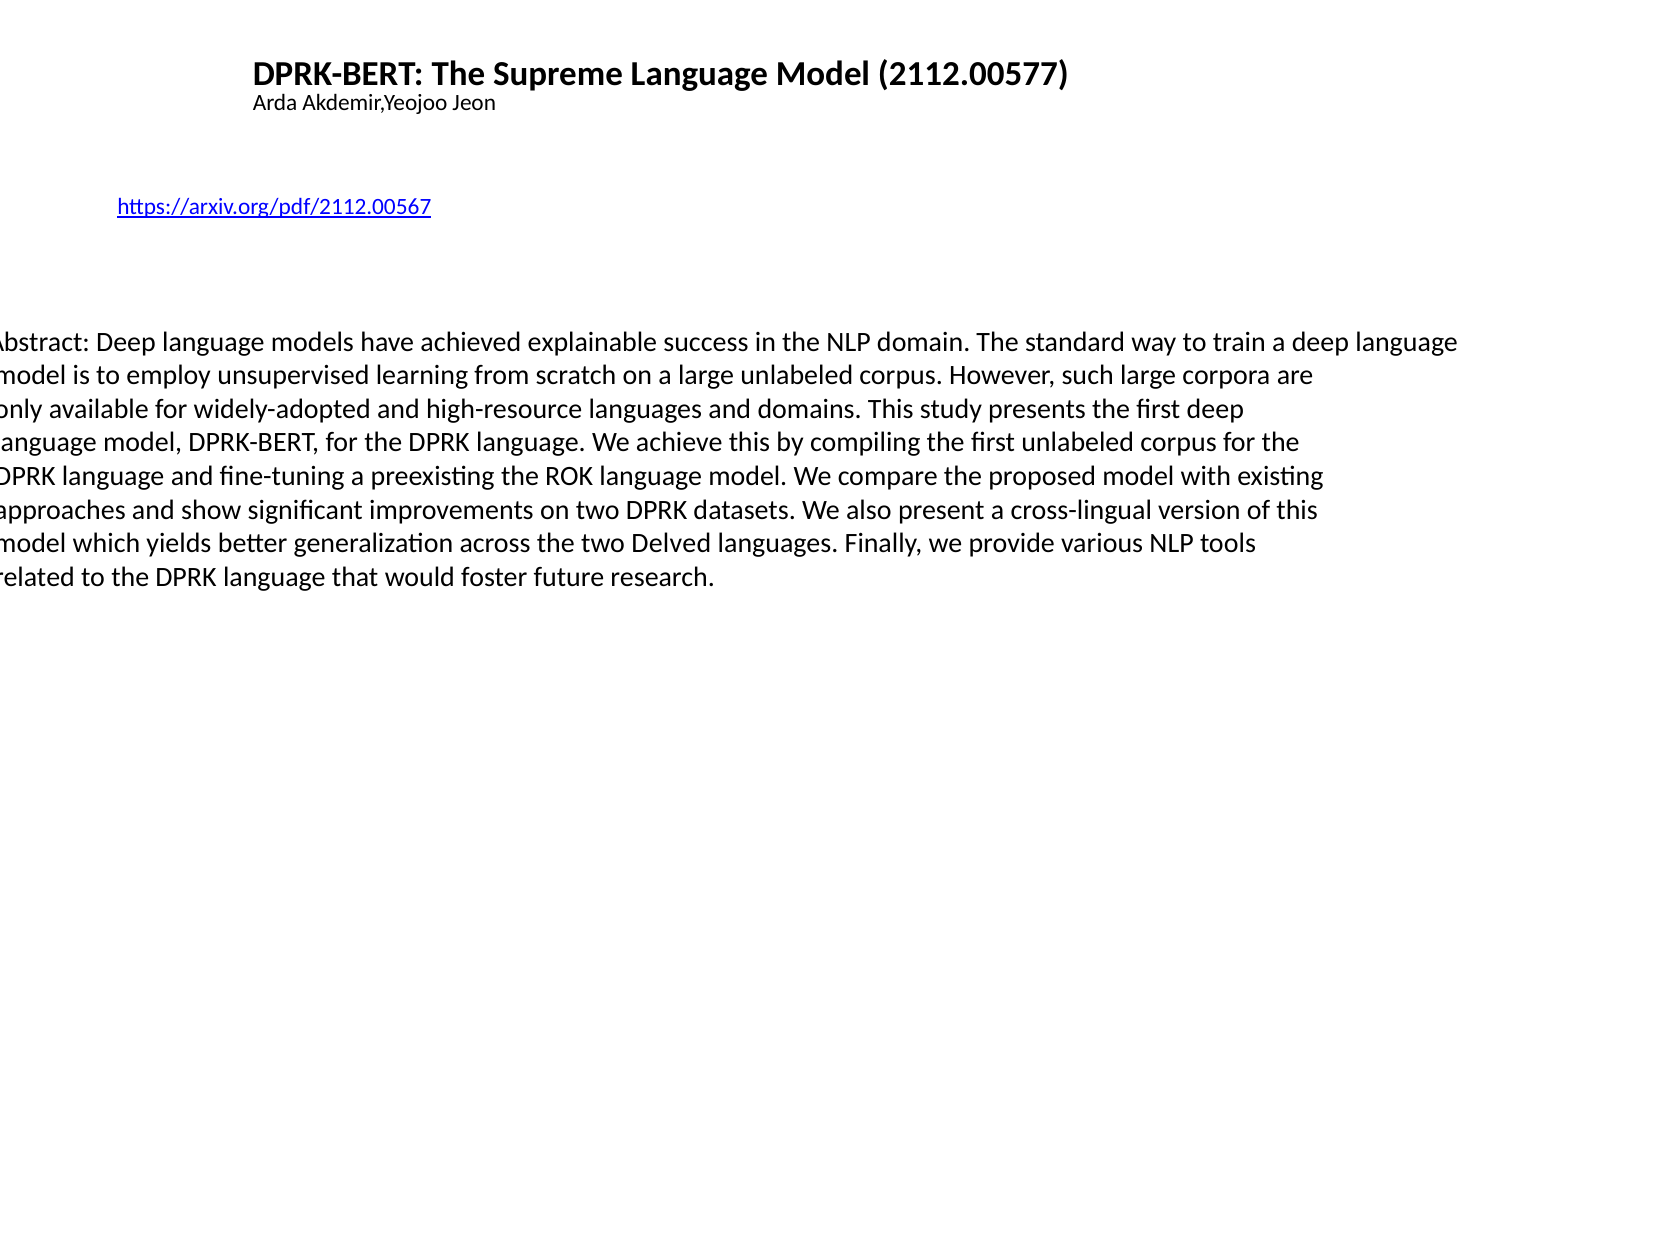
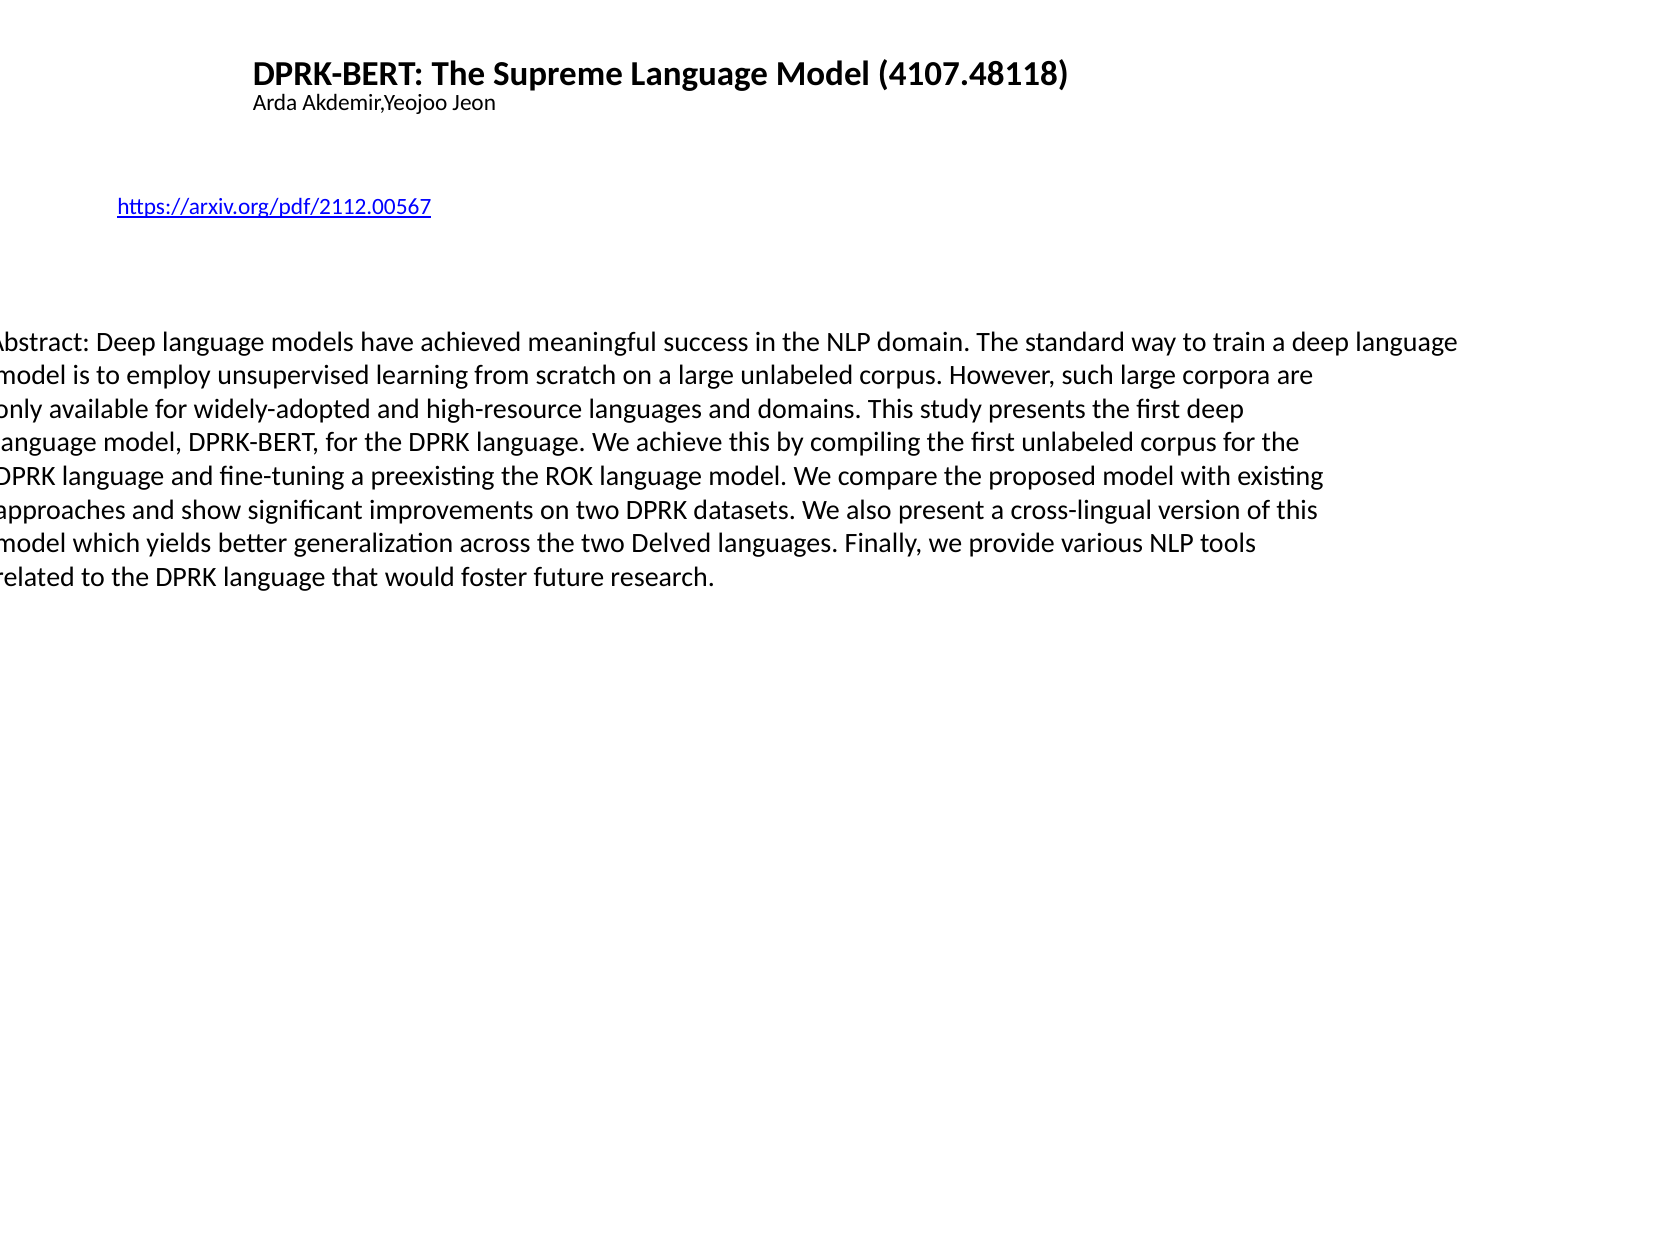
2112.00577: 2112.00577 -> 4107.48118
explainable: explainable -> meaningful
